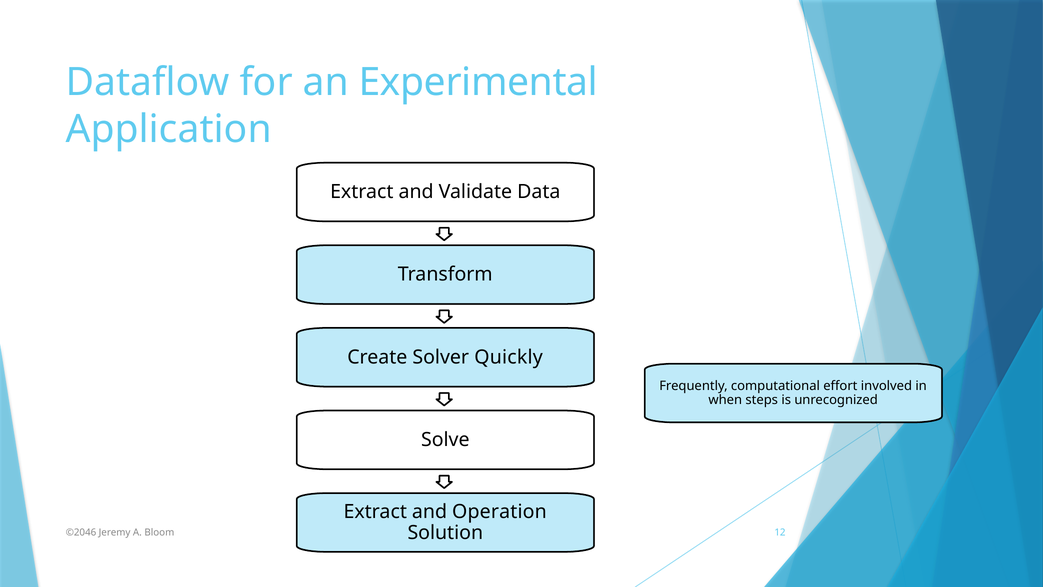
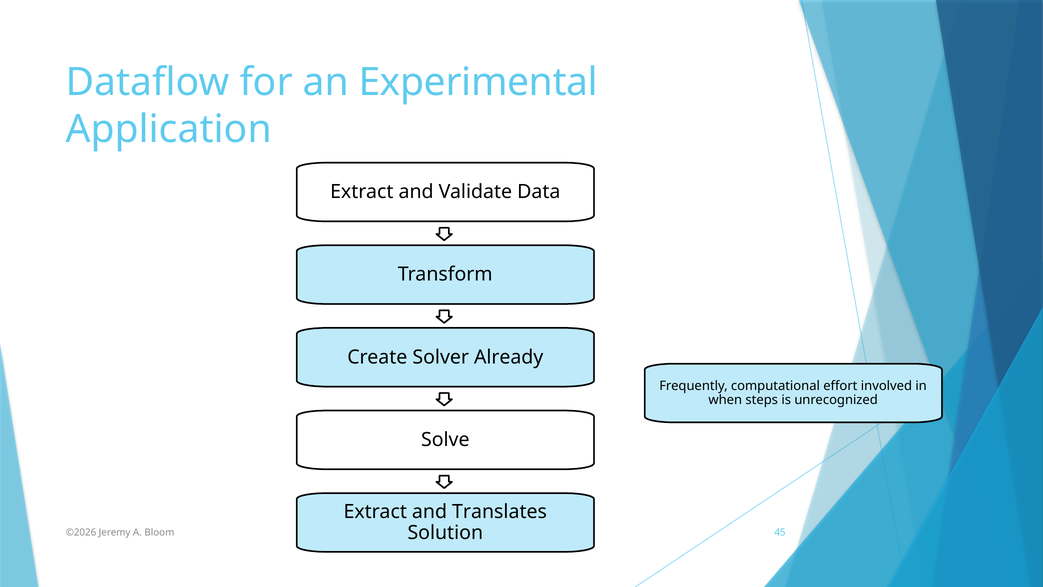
Quickly: Quickly -> Already
Operation: Operation -> Translates
©2046: ©2046 -> ©2026
12: 12 -> 45
